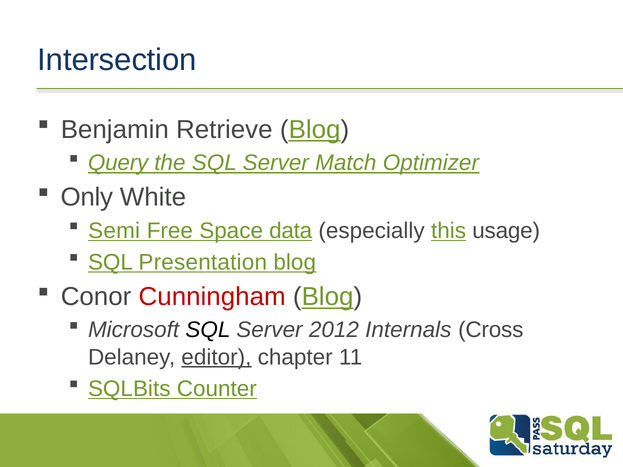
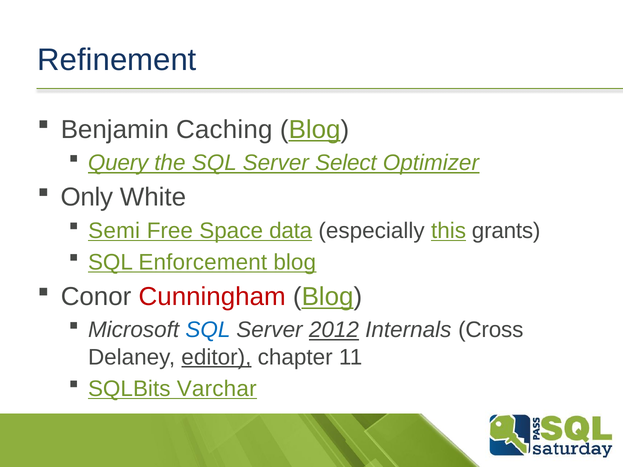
Intersection: Intersection -> Refinement
Retrieve: Retrieve -> Caching
Match: Match -> Select
usage: usage -> grants
Presentation: Presentation -> Enforcement
SQL at (208, 330) colour: black -> blue
2012 underline: none -> present
Counter: Counter -> Varchar
